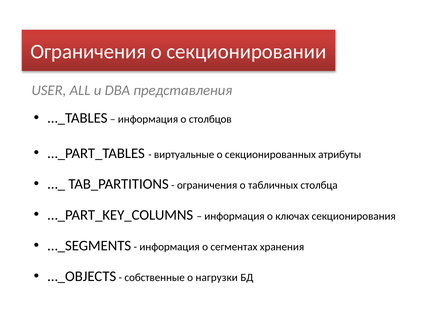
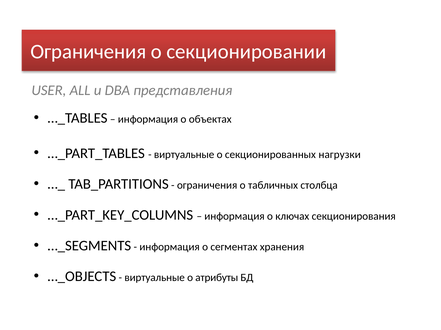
столбцов: столбцов -> объектах
атрибуты: атрибуты -> нагрузки
собственные at (155, 278): собственные -> виртуальные
нагрузки: нагрузки -> атрибуты
